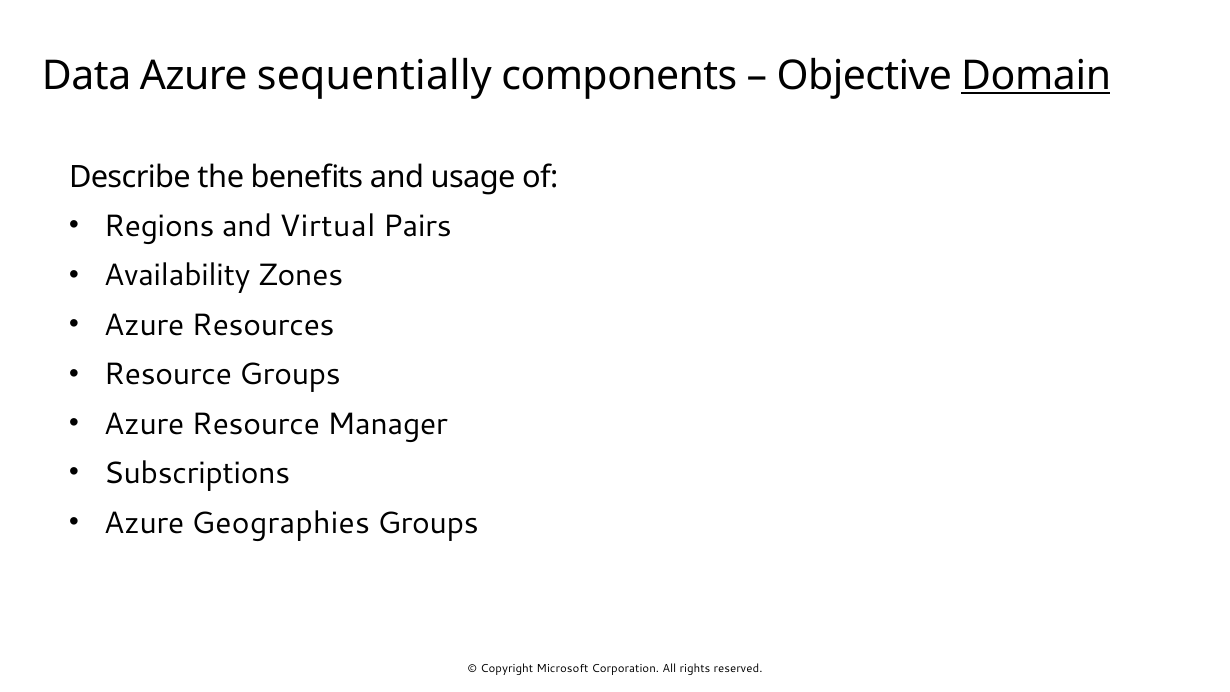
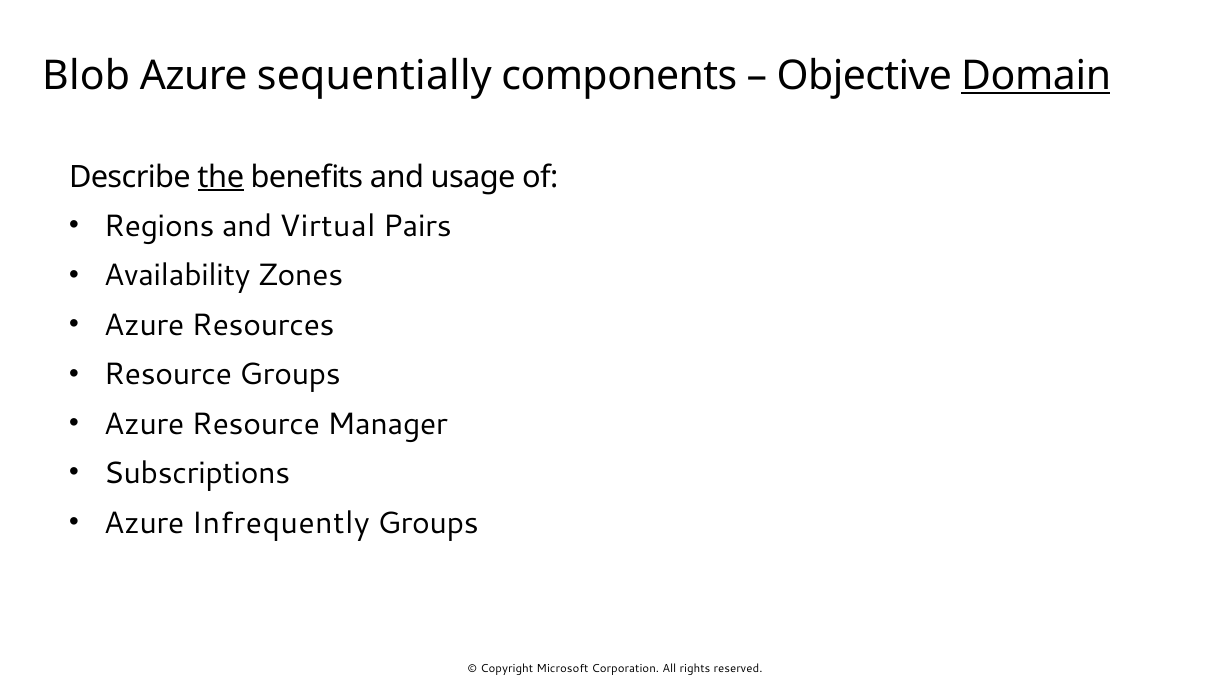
Data: Data -> Blob
the underline: none -> present
Geographies: Geographies -> Infrequently
